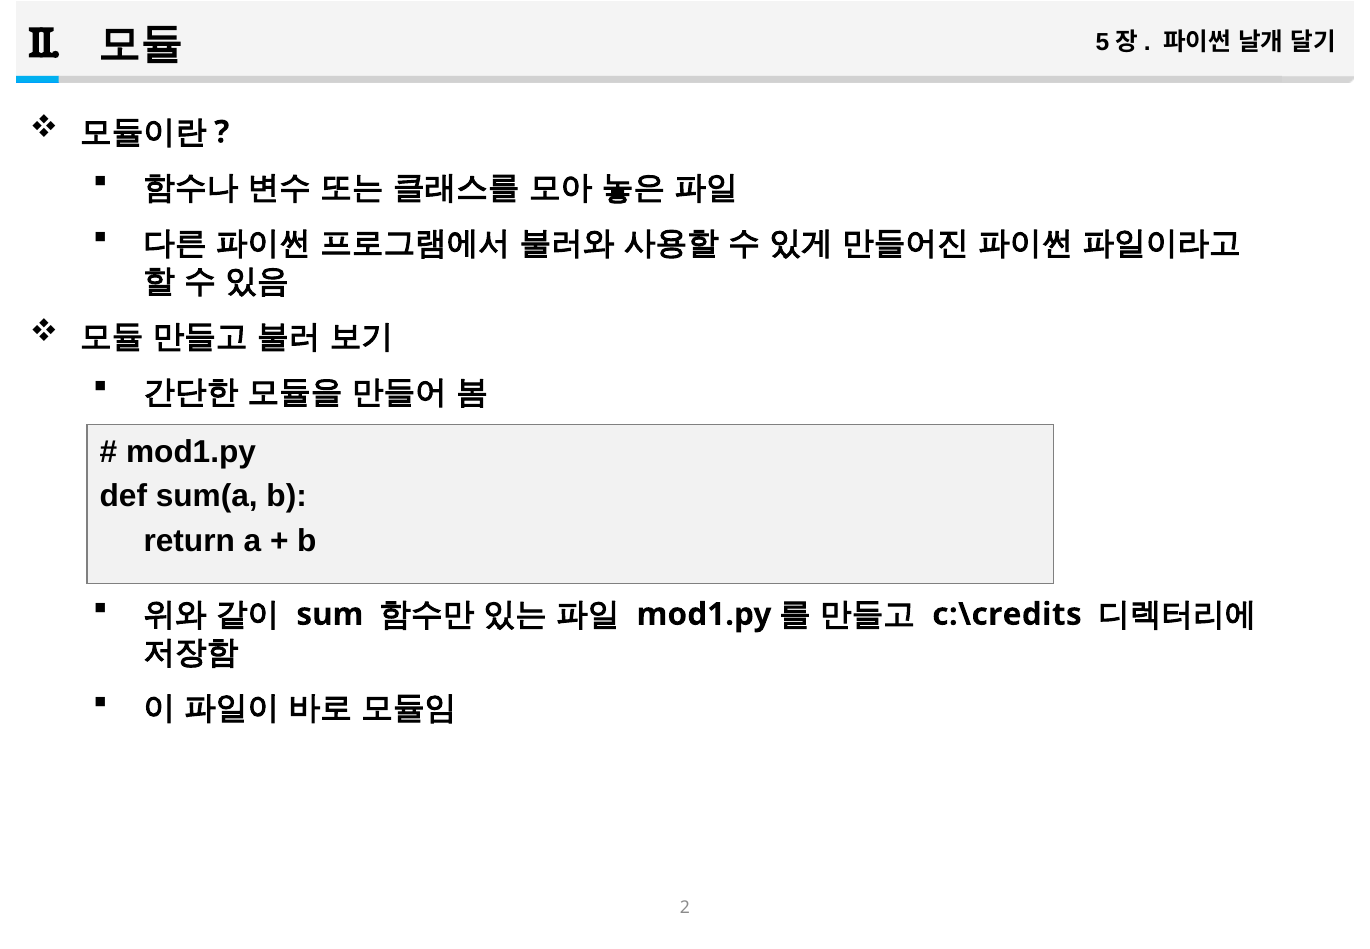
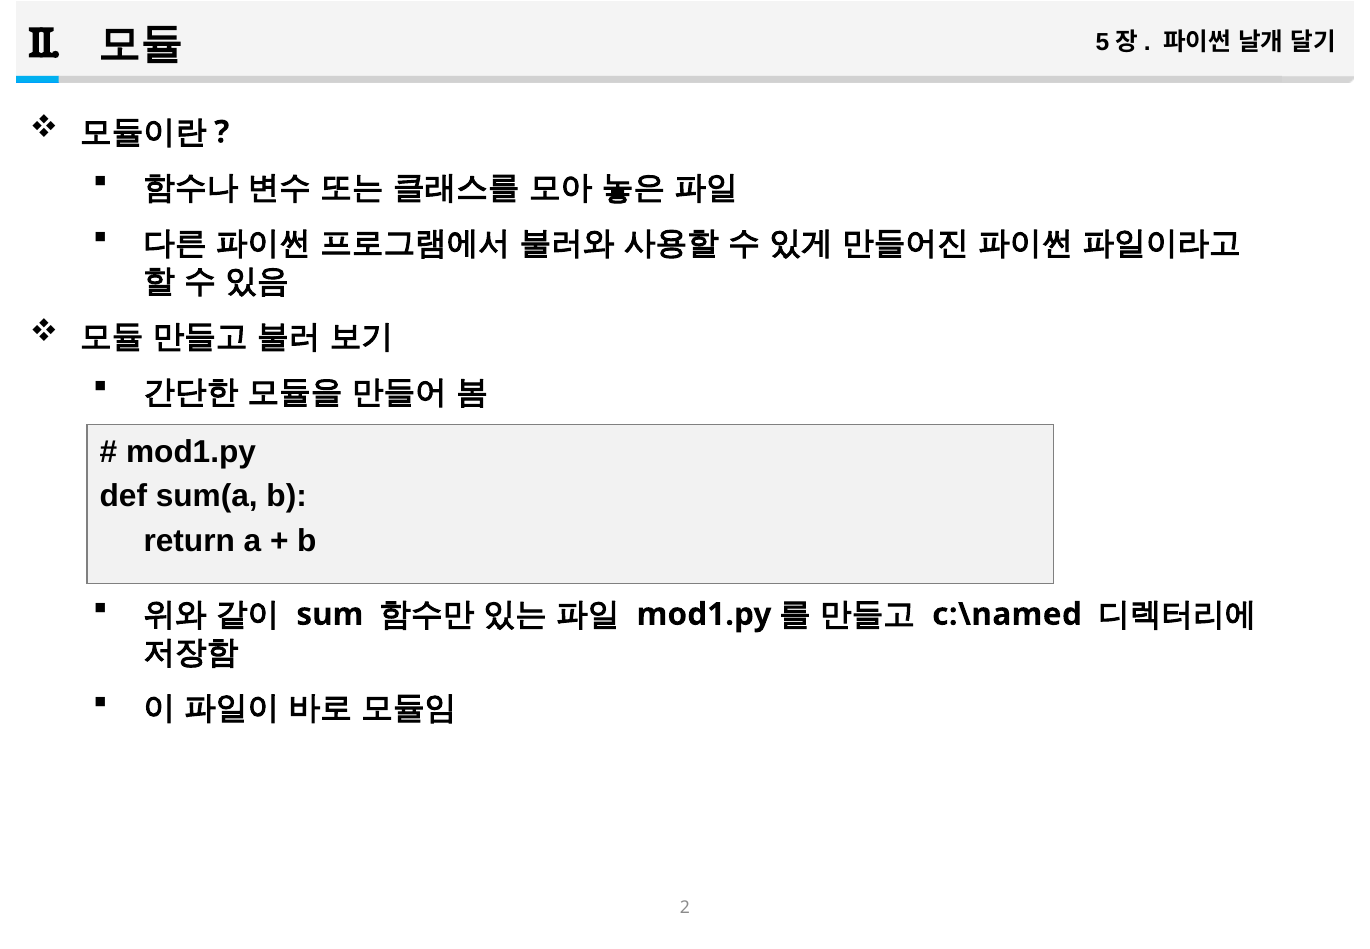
c:\credits: c:\credits -> c:\named
